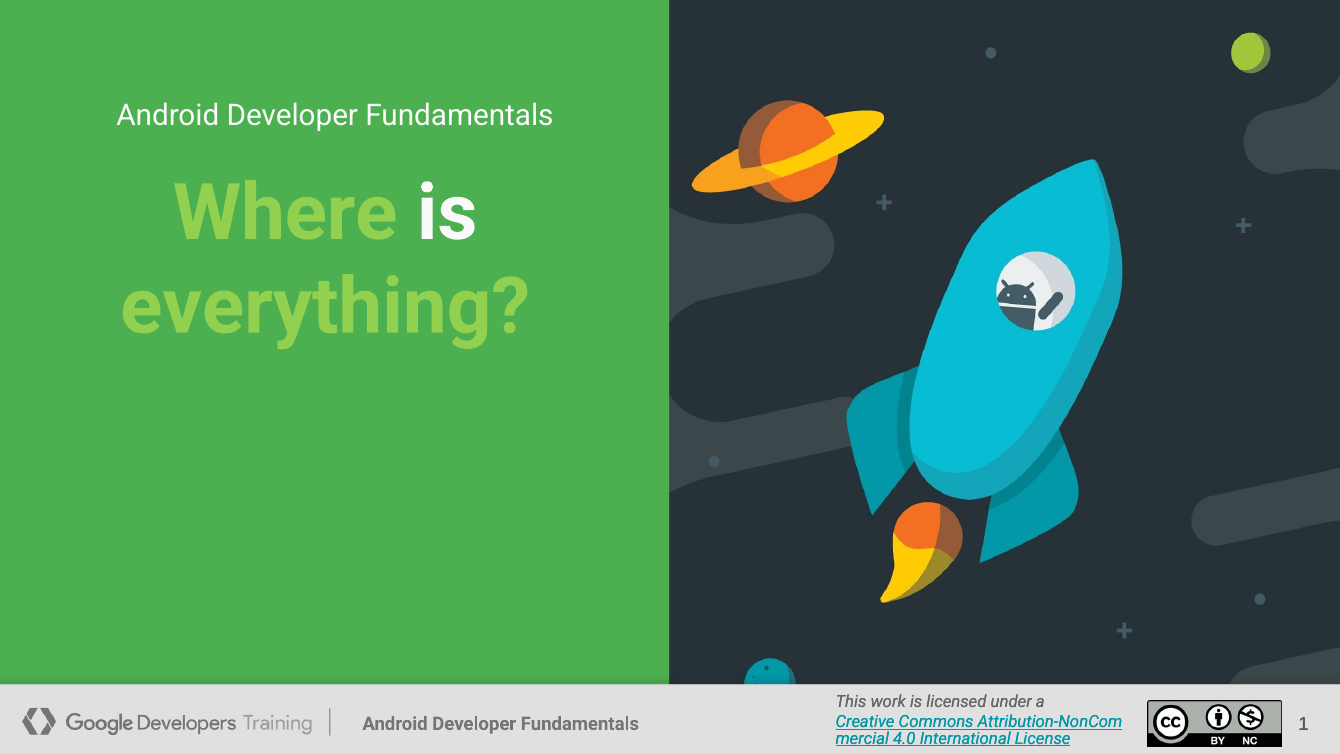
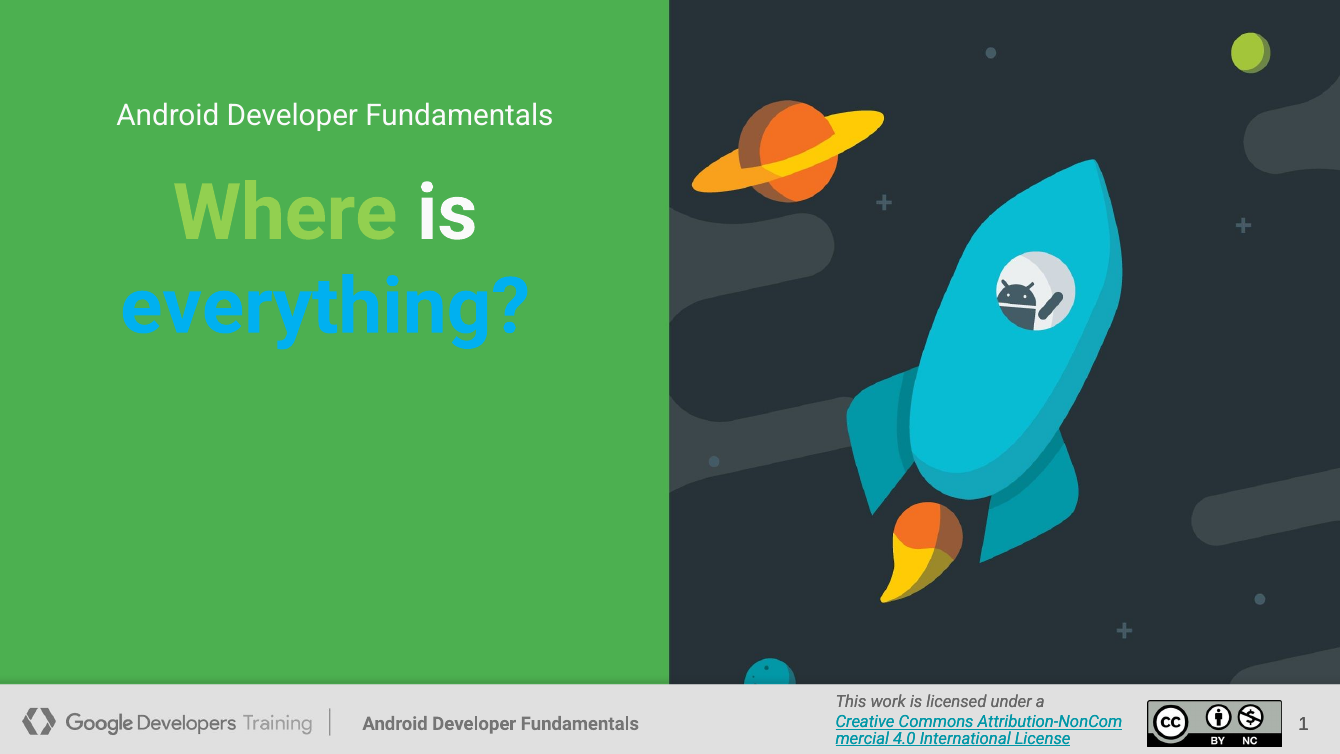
everything colour: light green -> light blue
